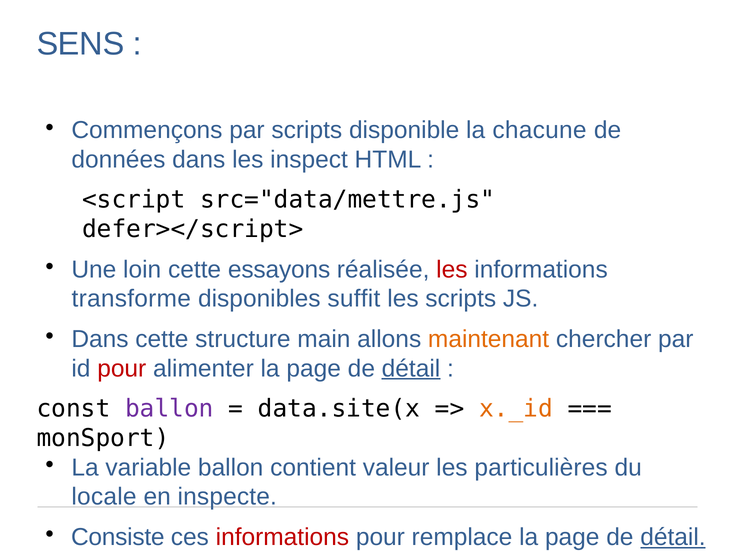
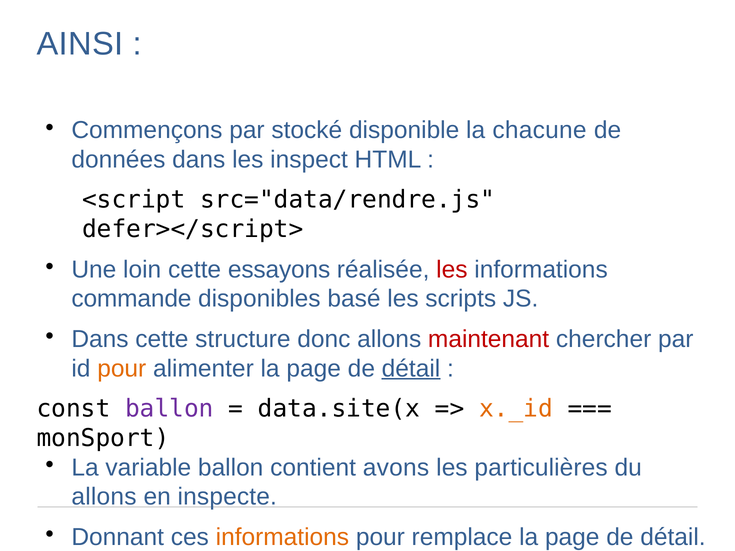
SENS: SENS -> AINSI
par scripts: scripts -> stocké
src="data/mettre.js: src="data/mettre.js -> src="data/rendre.js
transforme: transforme -> commande
suffit: suffit -> basé
main: main -> donc
maintenant colour: orange -> red
pour at (122, 369) colour: red -> orange
valeur: valeur -> avons
locale at (104, 497): locale -> allons
Consiste: Consiste -> Donnant
informations at (282, 537) colour: red -> orange
détail at (673, 537) underline: present -> none
